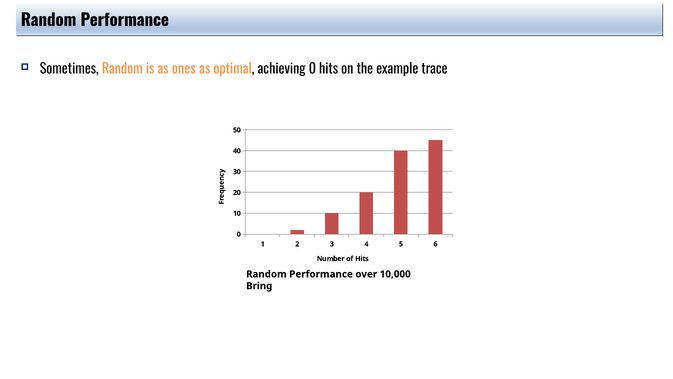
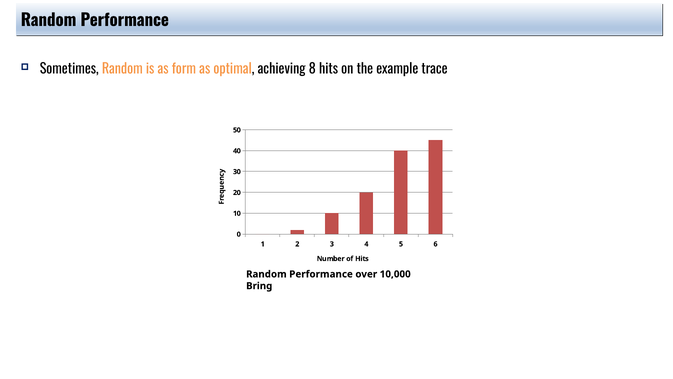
ones: ones -> form
achieving 0: 0 -> 8
